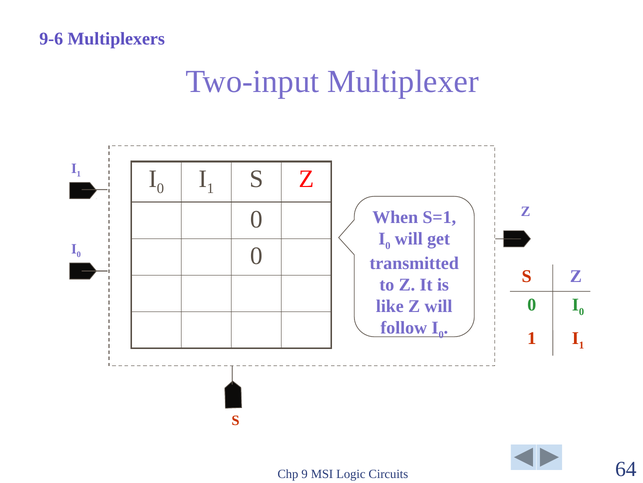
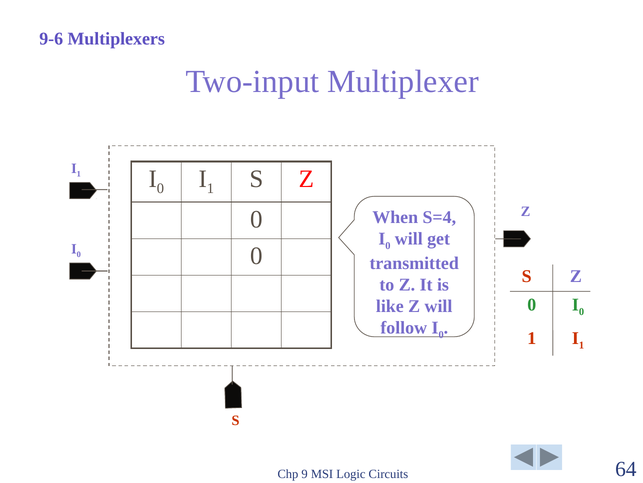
S=1: S=1 -> S=4
